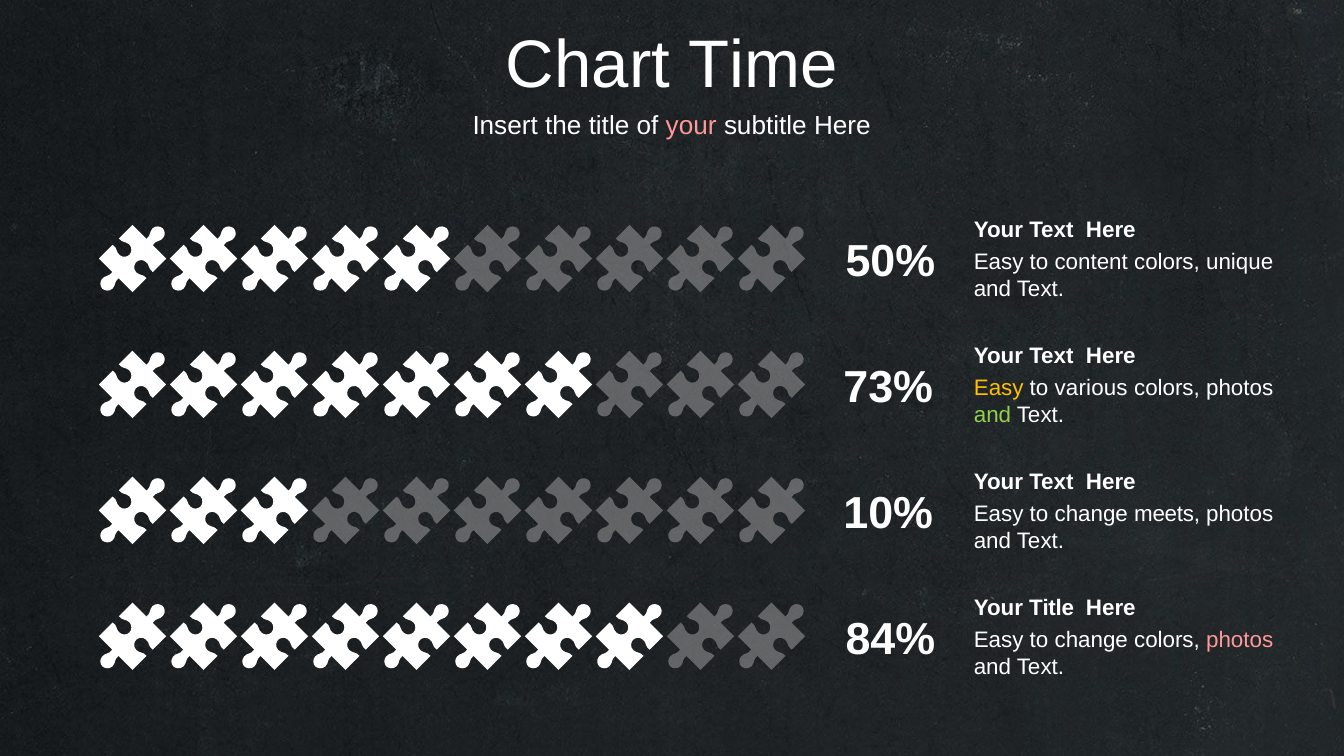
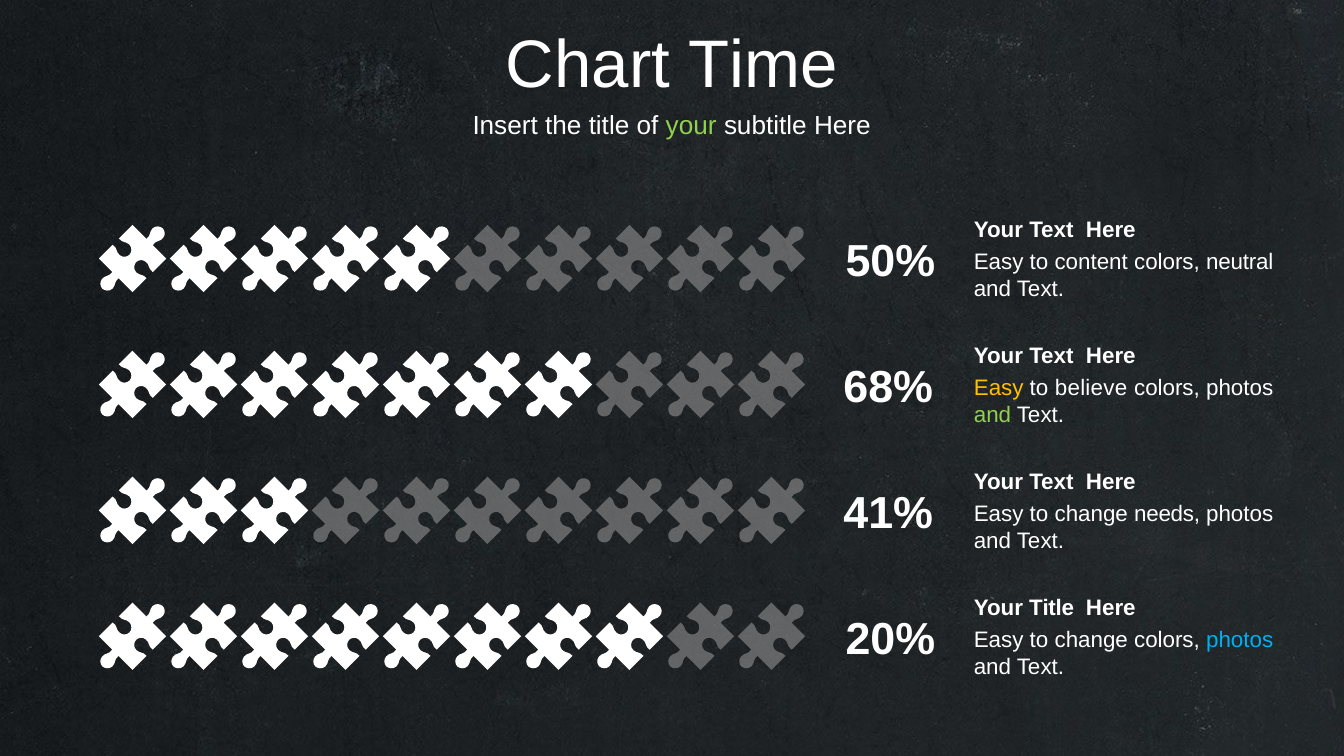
your at (691, 126) colour: pink -> light green
unique: unique -> neutral
73%: 73% -> 68%
various: various -> believe
10%: 10% -> 41%
meets: meets -> needs
84%: 84% -> 20%
photos at (1240, 640) colour: pink -> light blue
